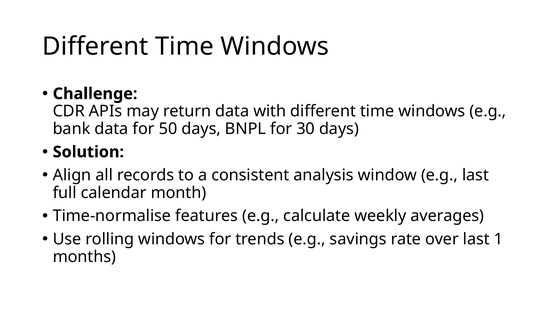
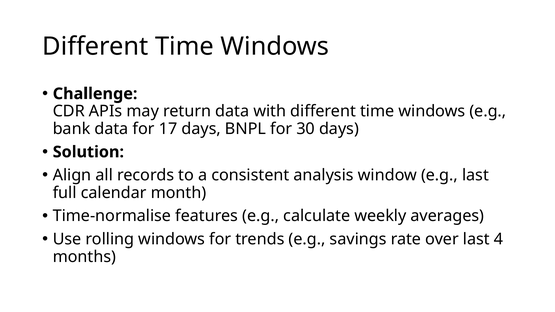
50: 50 -> 17
1: 1 -> 4
